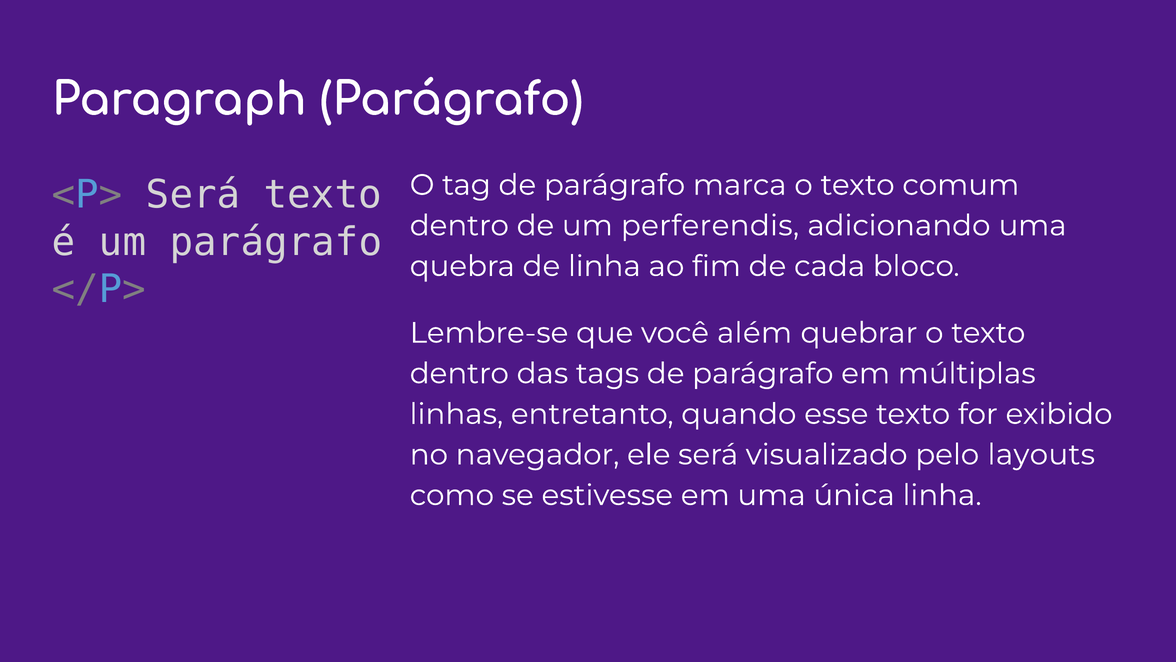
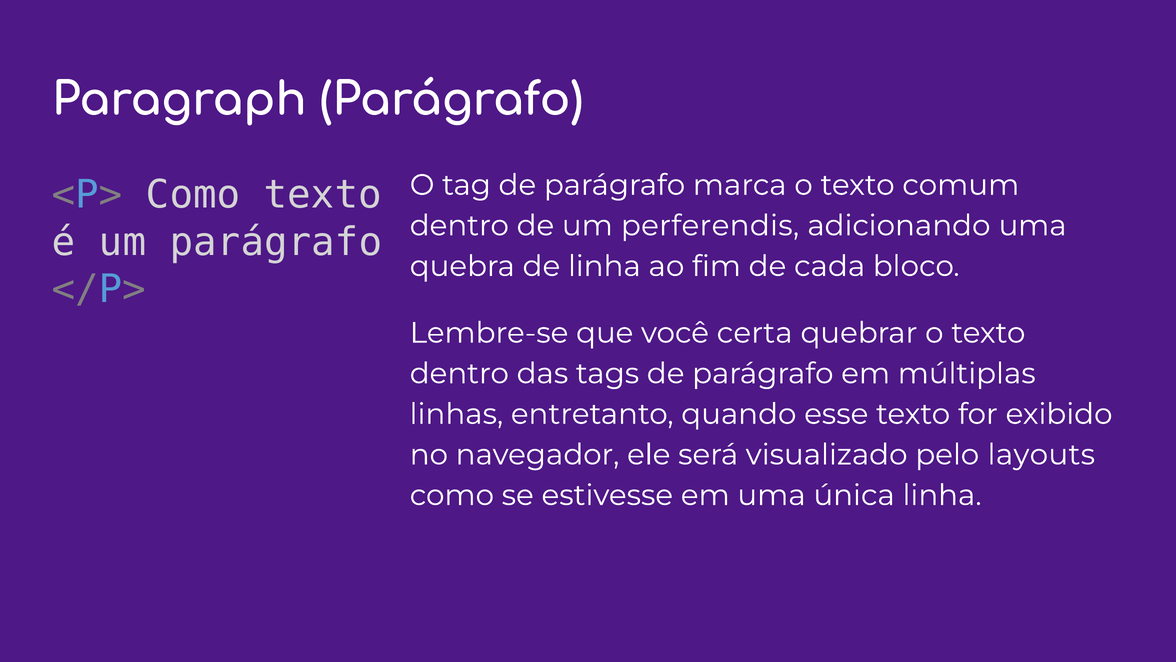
<P> Será: Será -> Como
além: além -> certa
